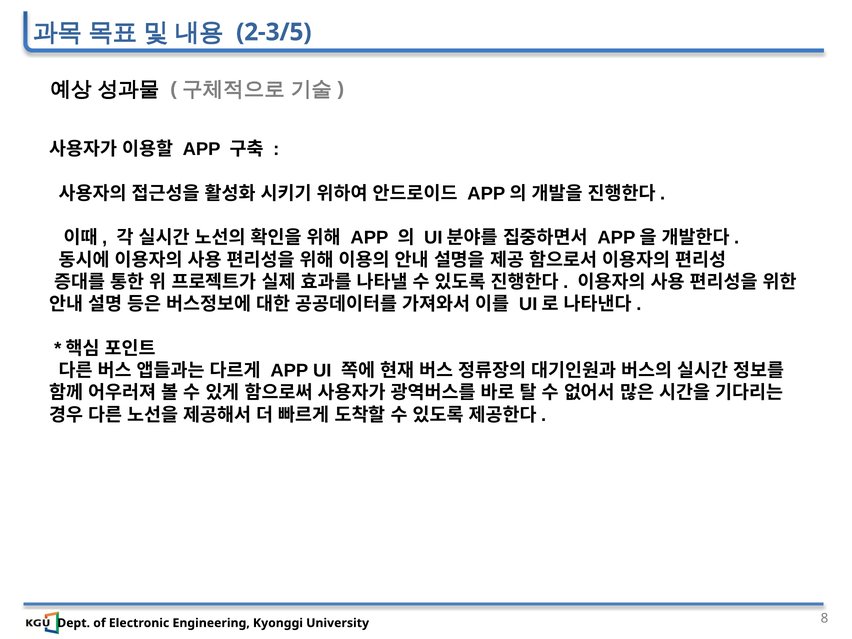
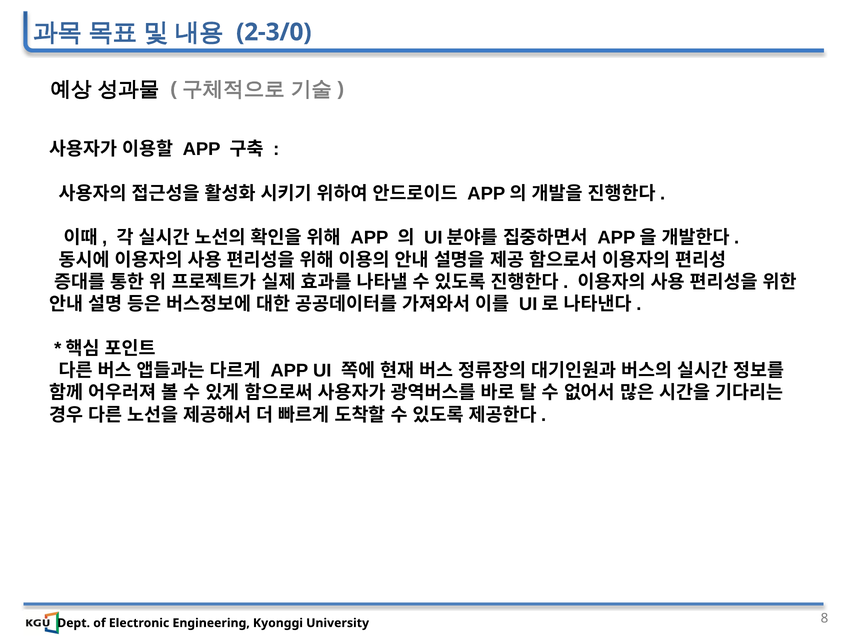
2-3/5: 2-3/5 -> 2-3/0
